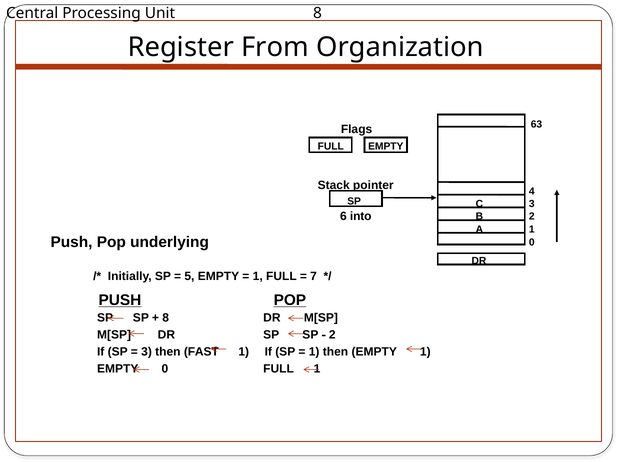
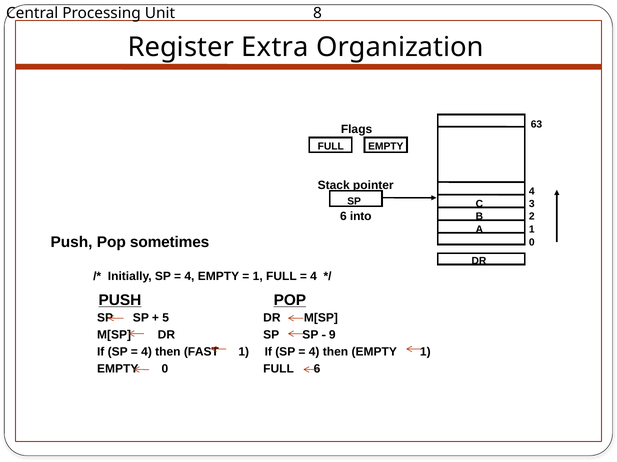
From: From -> Extra
underlying: underlying -> sometimes
5 at (189, 277): 5 -> 4
7 at (314, 277): 7 -> 4
8 at (166, 319): 8 -> 5
2 at (332, 336): 2 -> 9
3 at (147, 353): 3 -> 4
1 at (314, 353): 1 -> 4
FULL 1: 1 -> 6
